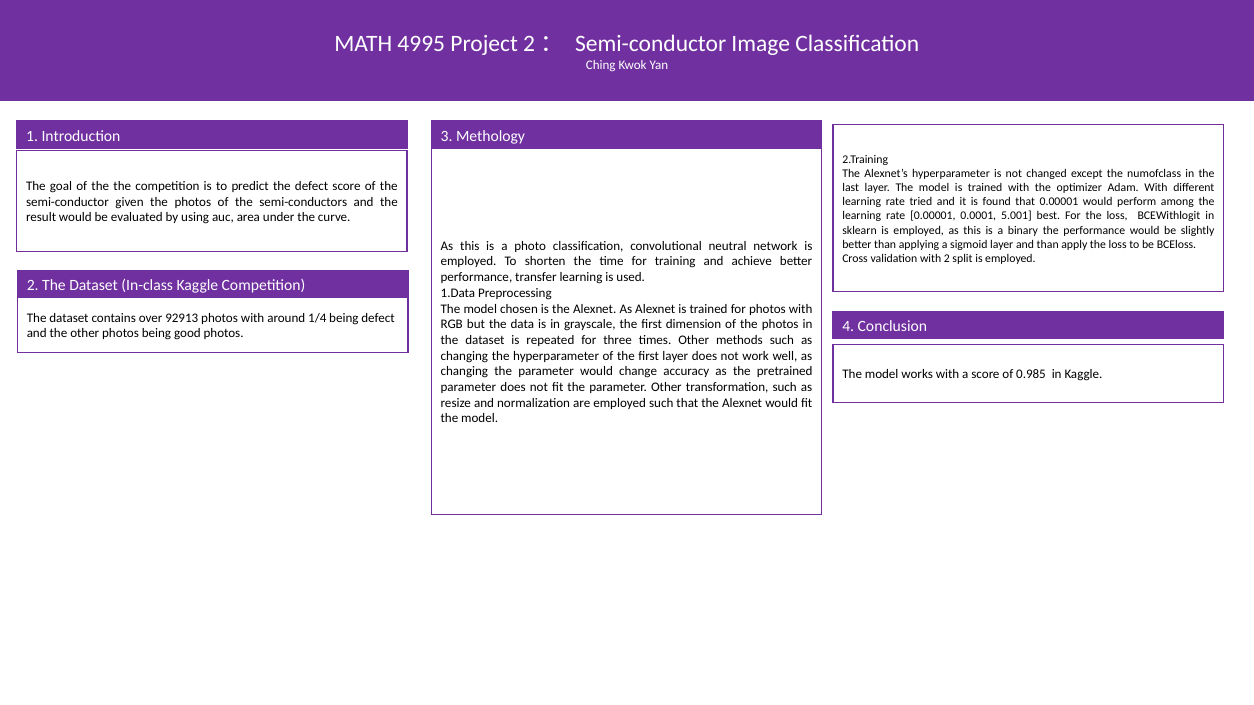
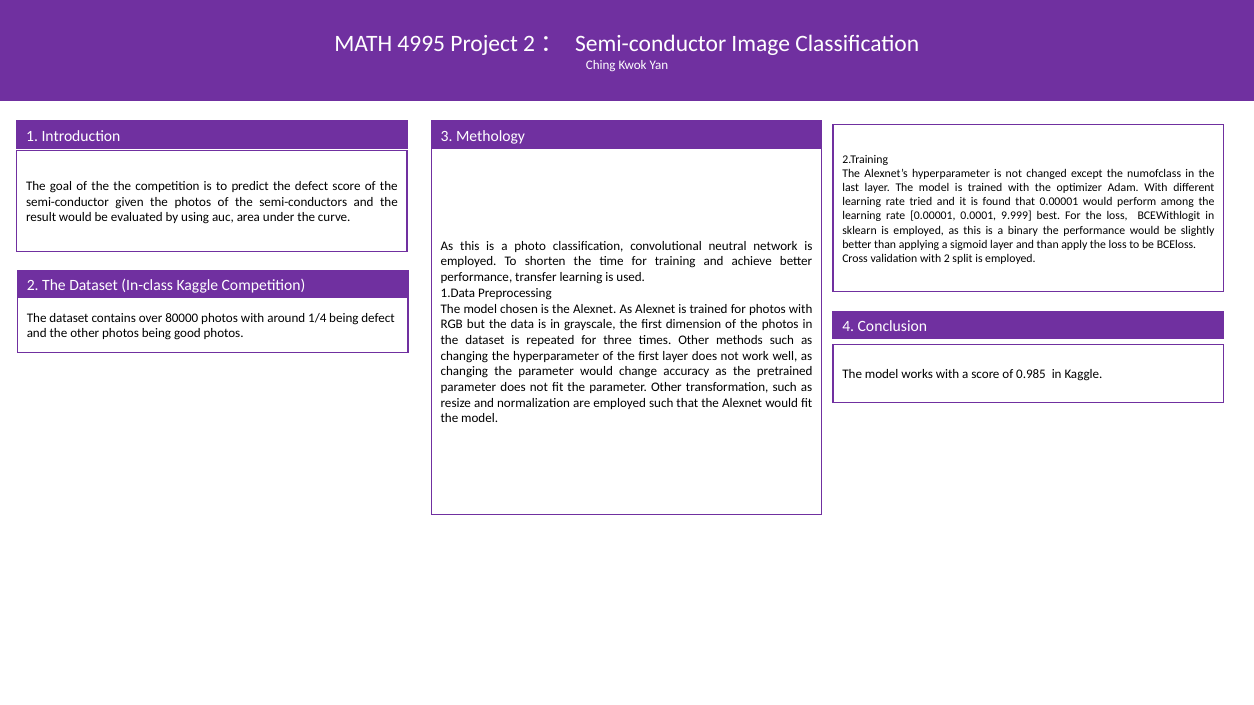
5.001: 5.001 -> 9.999
92913: 92913 -> 80000
